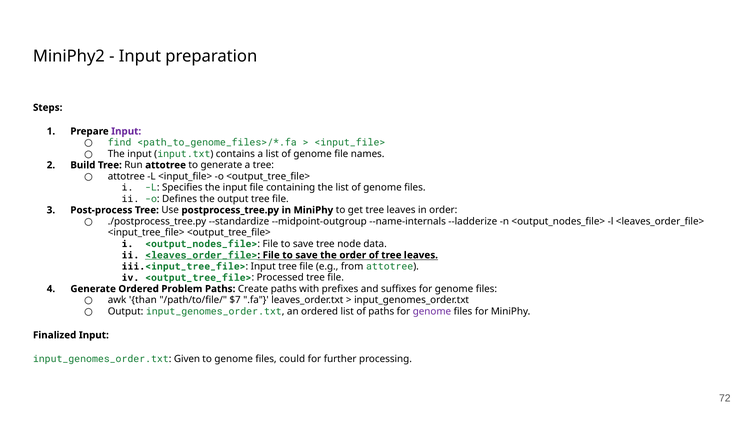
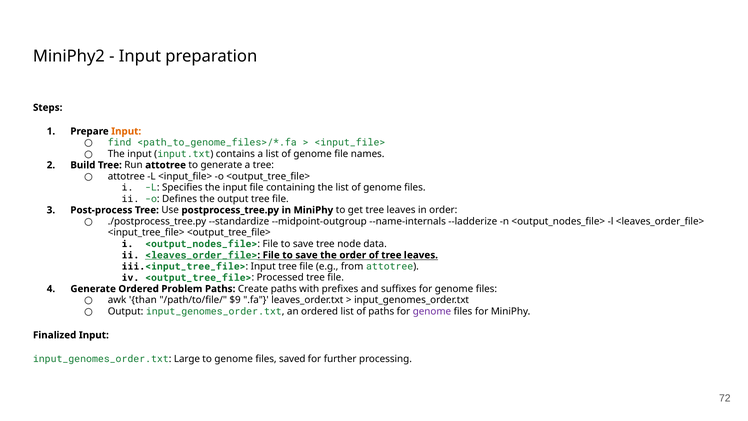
Input at (126, 131) colour: purple -> orange
$7: $7 -> $9
Given: Given -> Large
could: could -> saved
